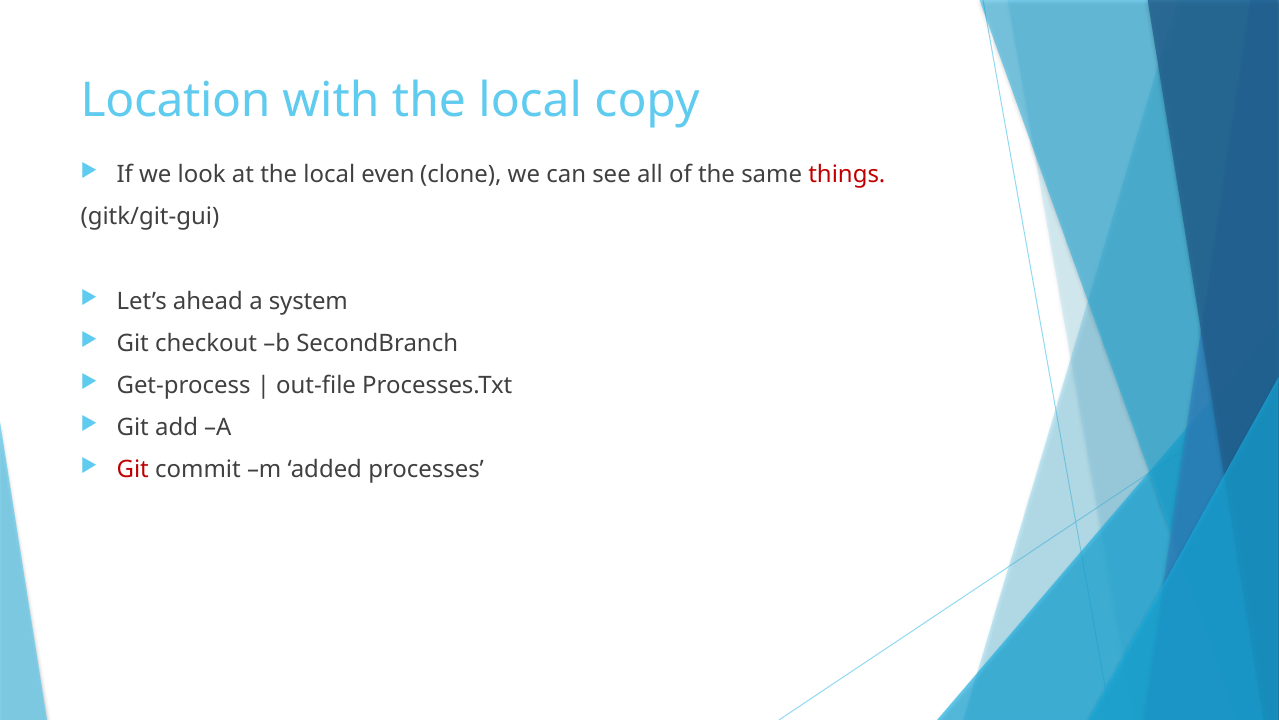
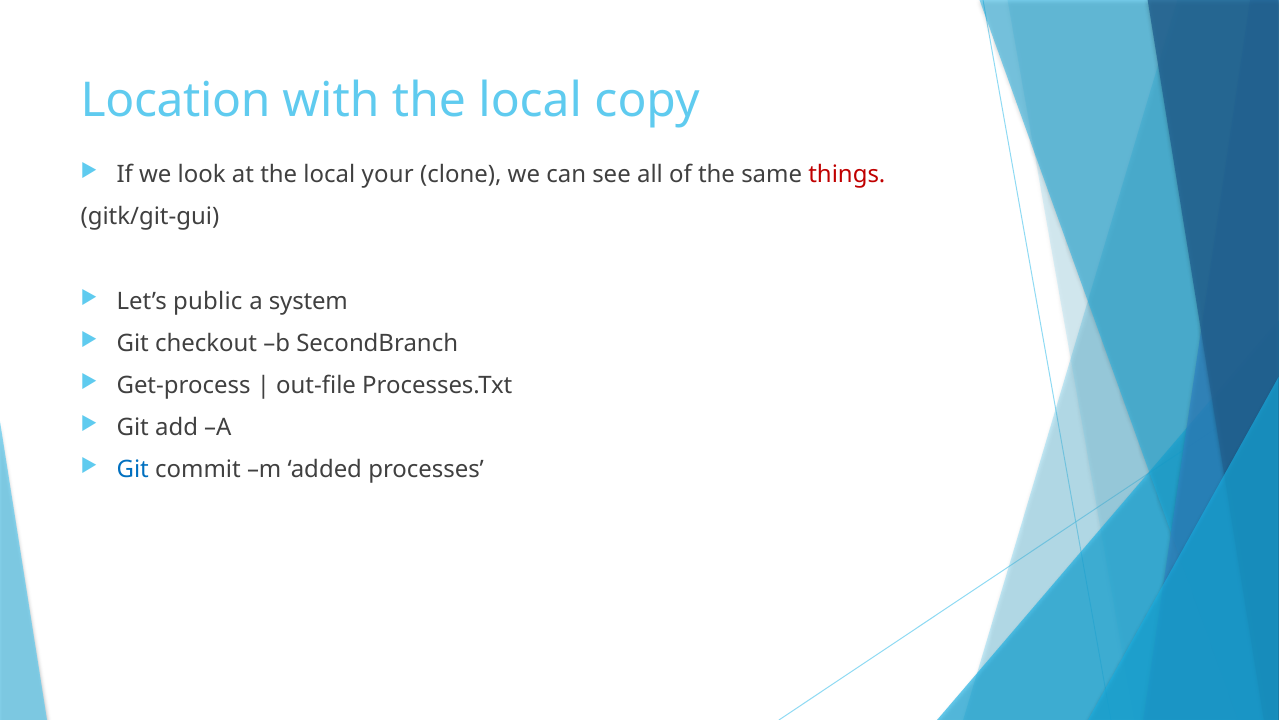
even: even -> your
ahead: ahead -> public
Git at (133, 470) colour: red -> blue
